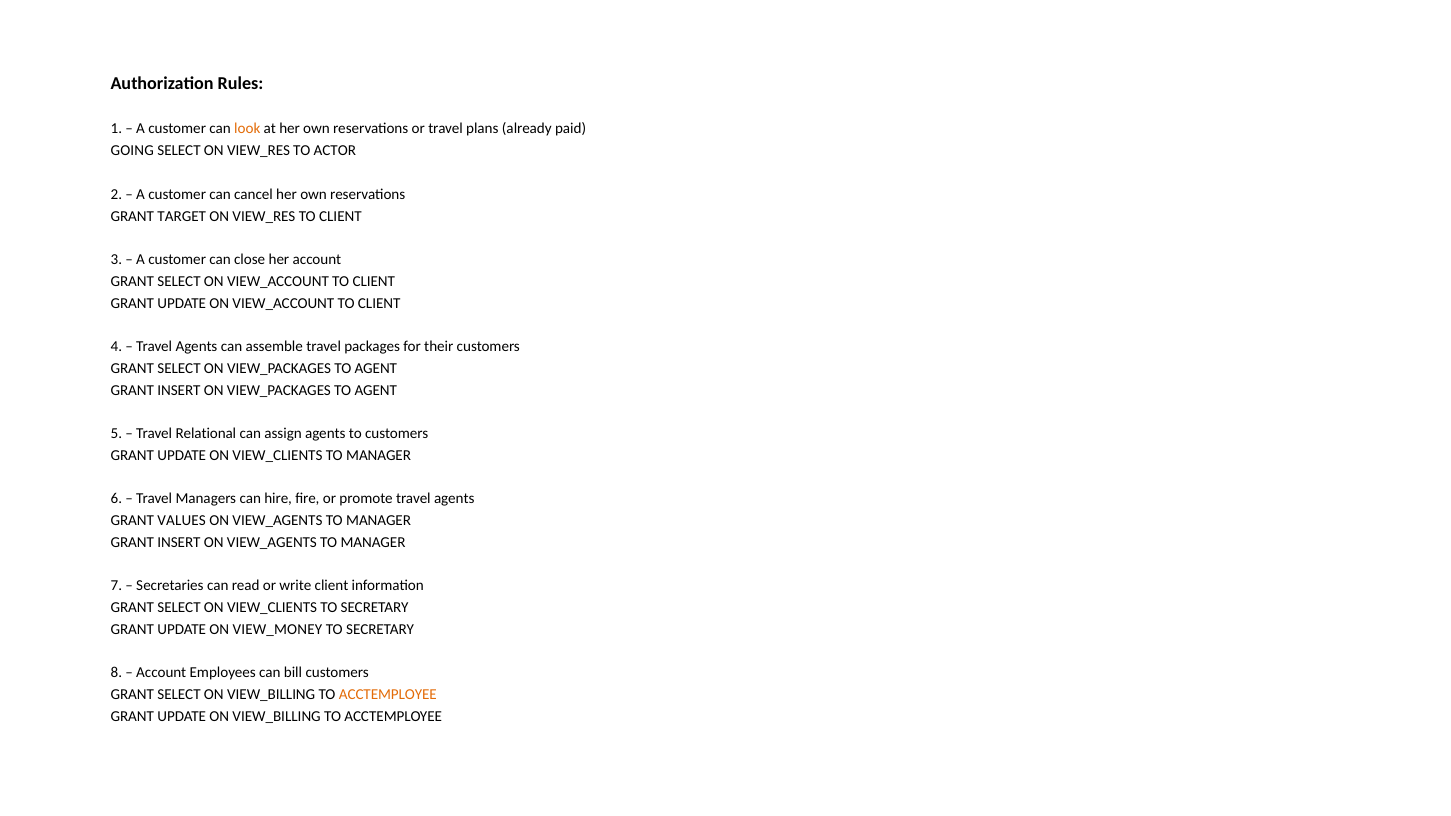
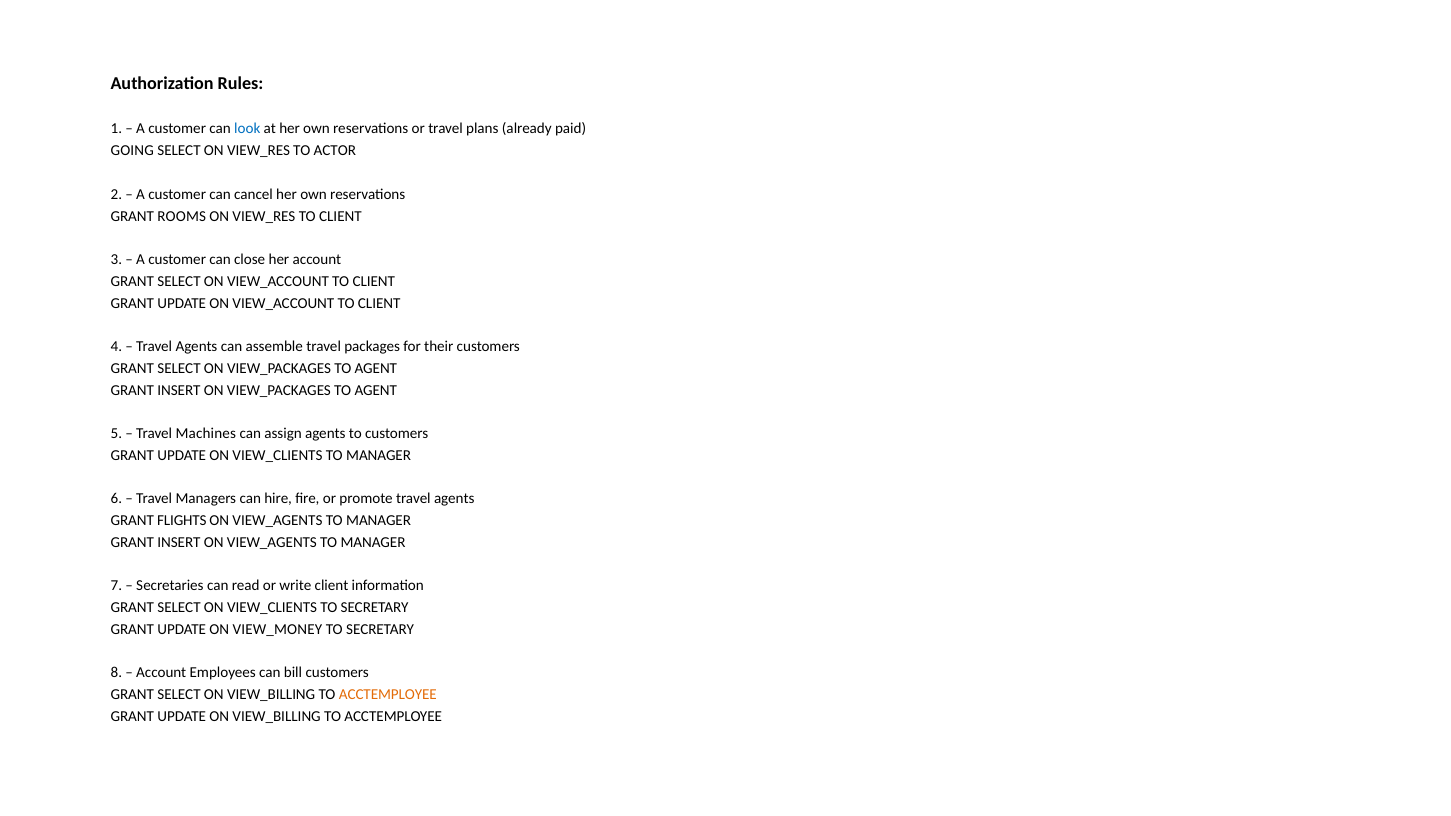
look colour: orange -> blue
TARGET: TARGET -> ROOMS
Relational: Relational -> Machines
VALUES: VALUES -> FLIGHTS
